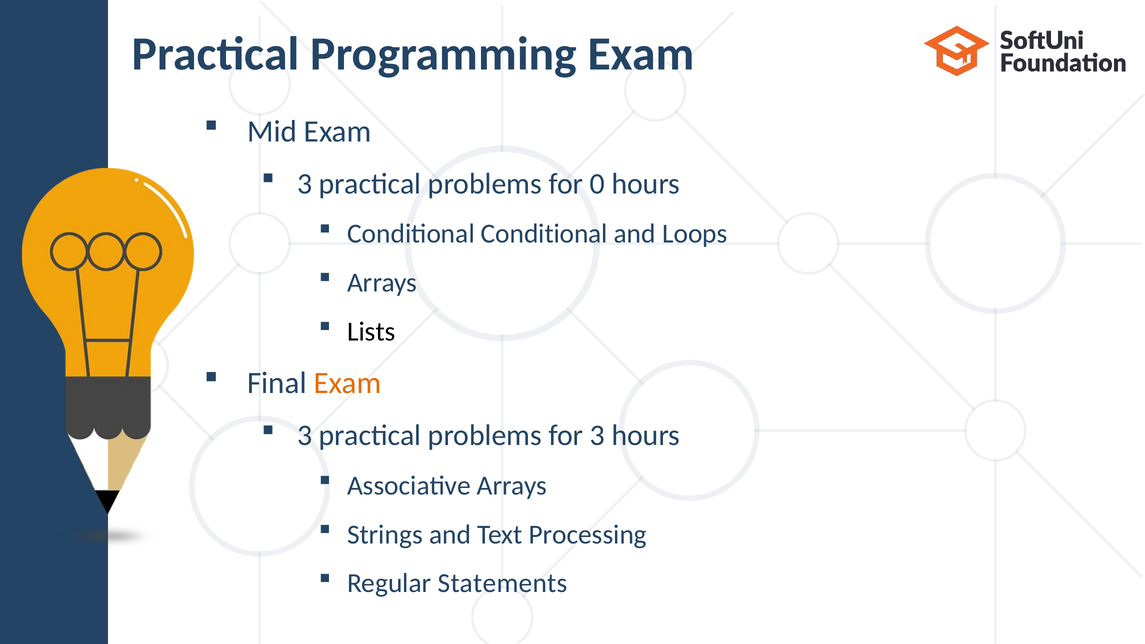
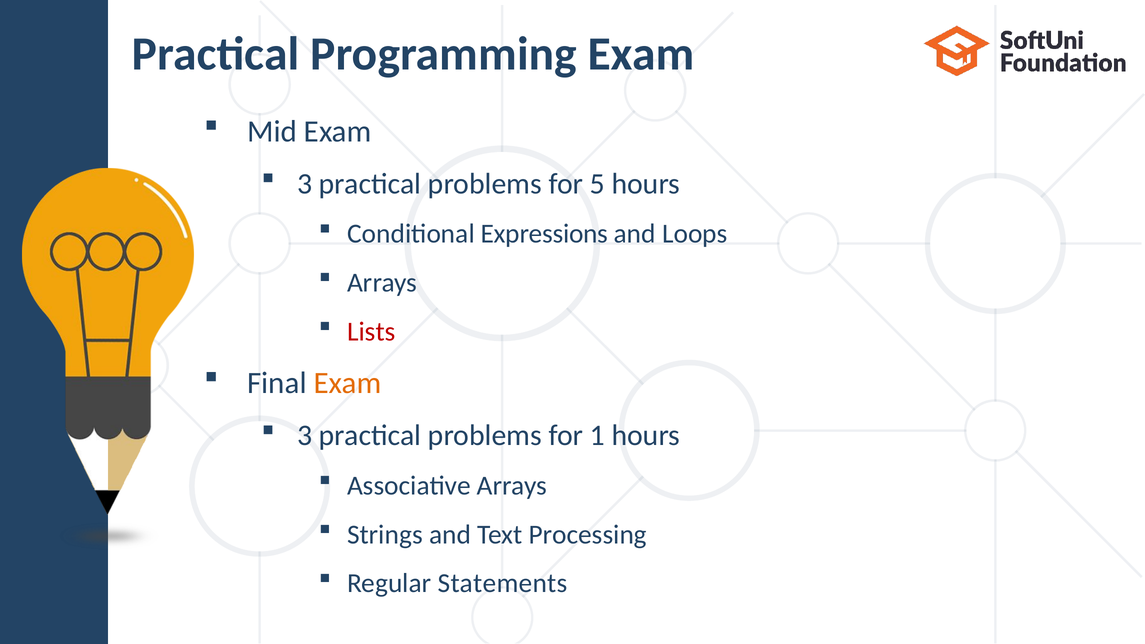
0: 0 -> 5
Conditional Conditional: Conditional -> Expressions
Lists colour: black -> red
for 3: 3 -> 1
